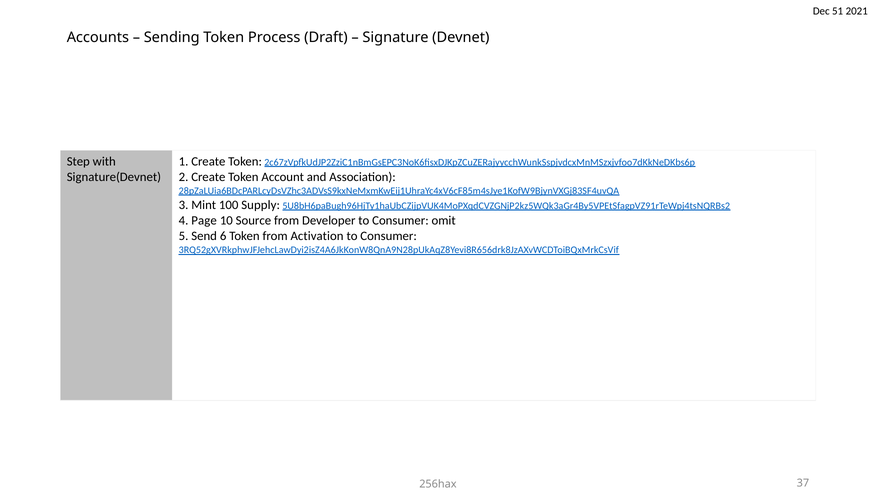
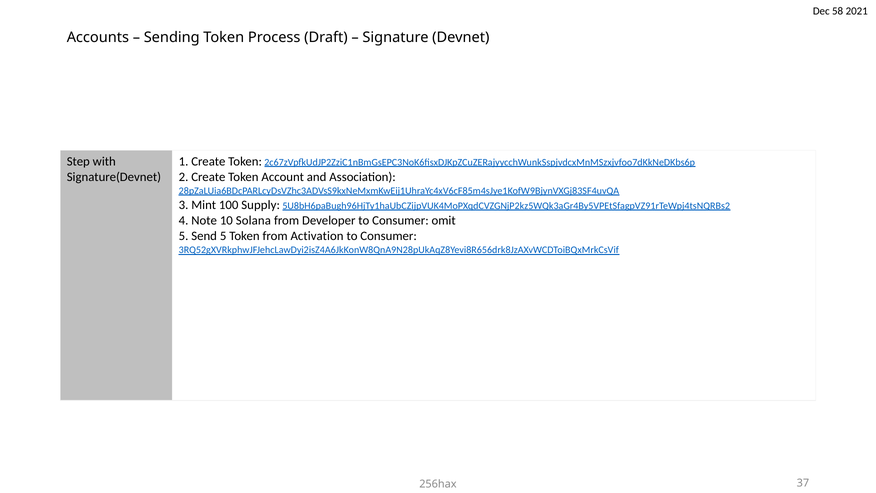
51: 51 -> 58
Page: Page -> Note
Source: Source -> Solana
Send 6: 6 -> 5
